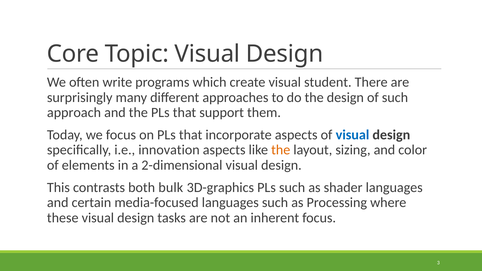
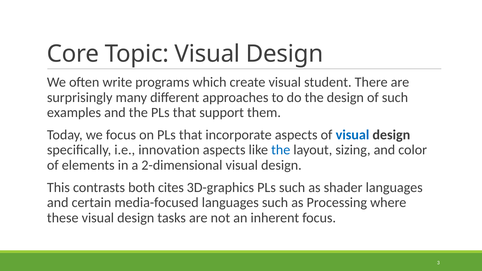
approach: approach -> examples
the at (281, 150) colour: orange -> blue
bulk: bulk -> cites
